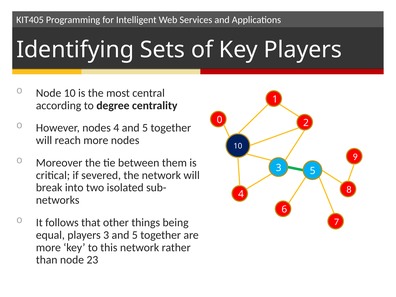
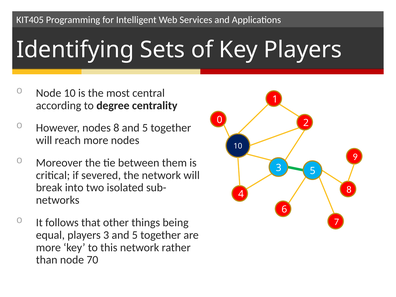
nodes 4: 4 -> 8
23: 23 -> 70
